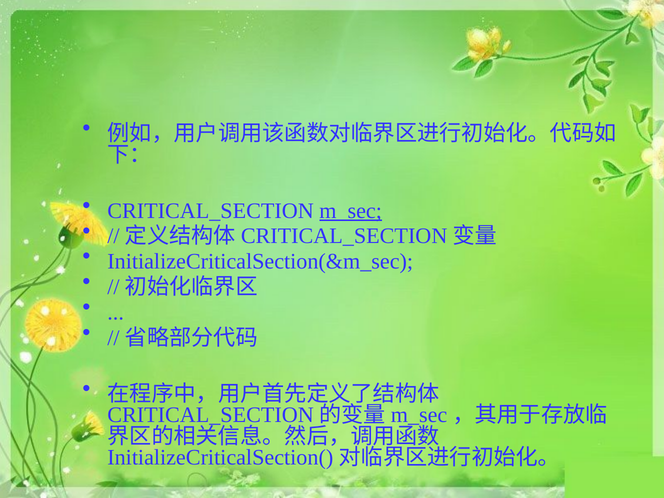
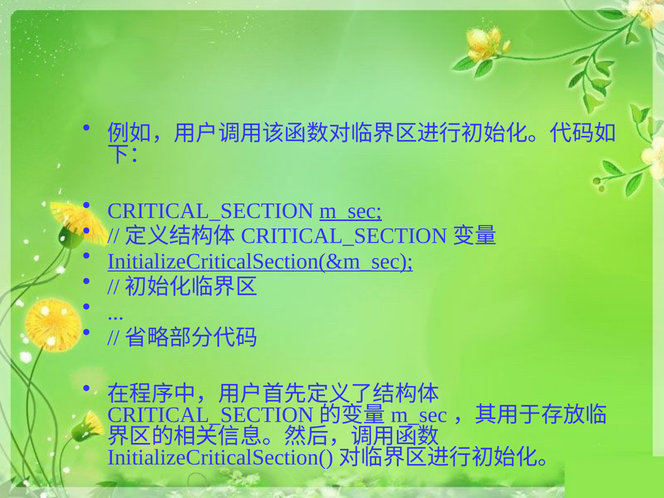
InitializeCriticalSection(&m_sec underline: none -> present
